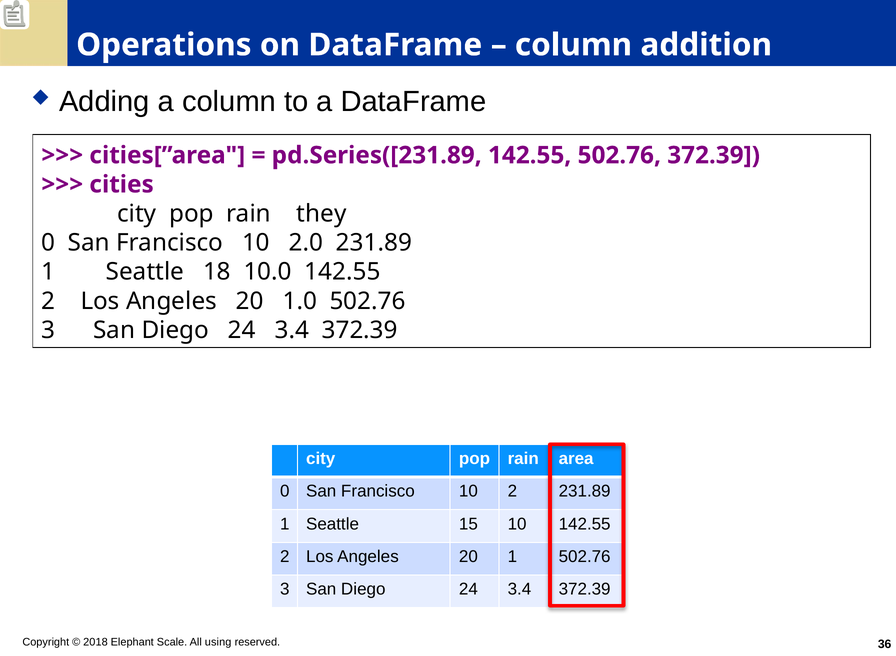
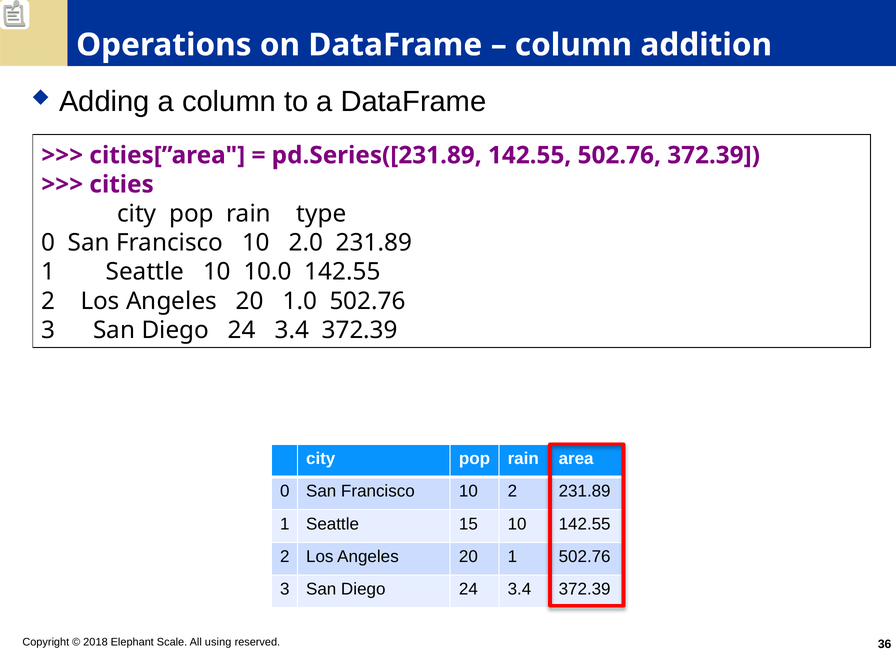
they: they -> type
Seattle 18: 18 -> 10
